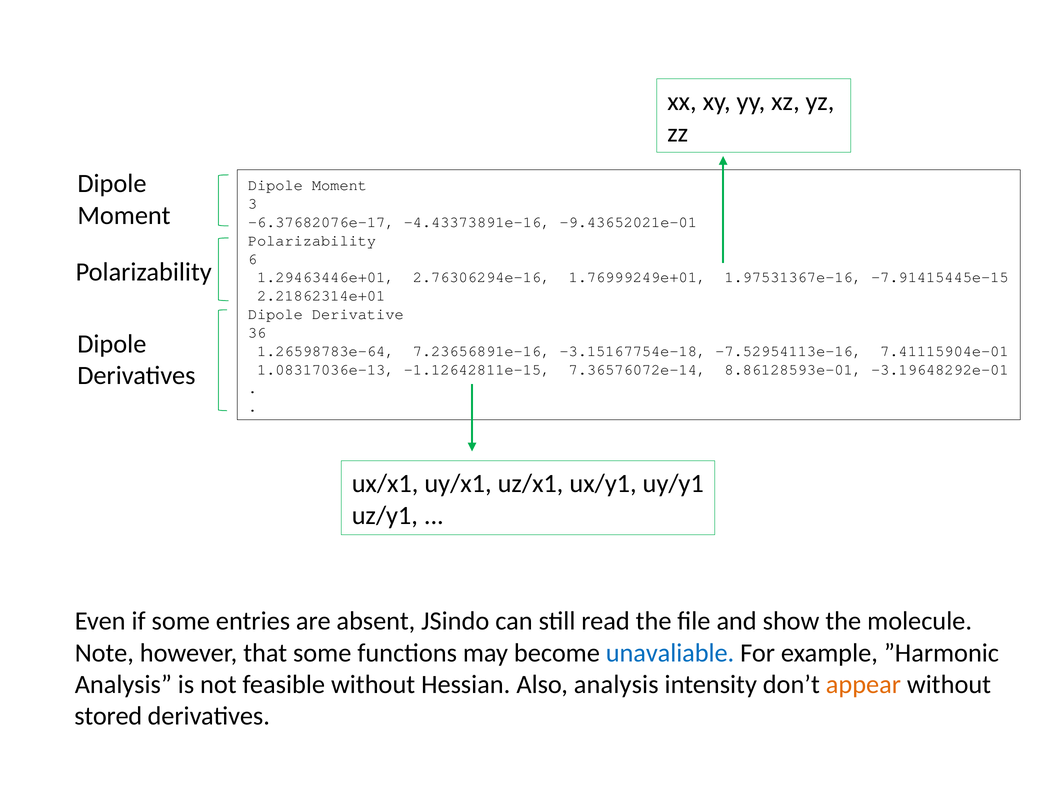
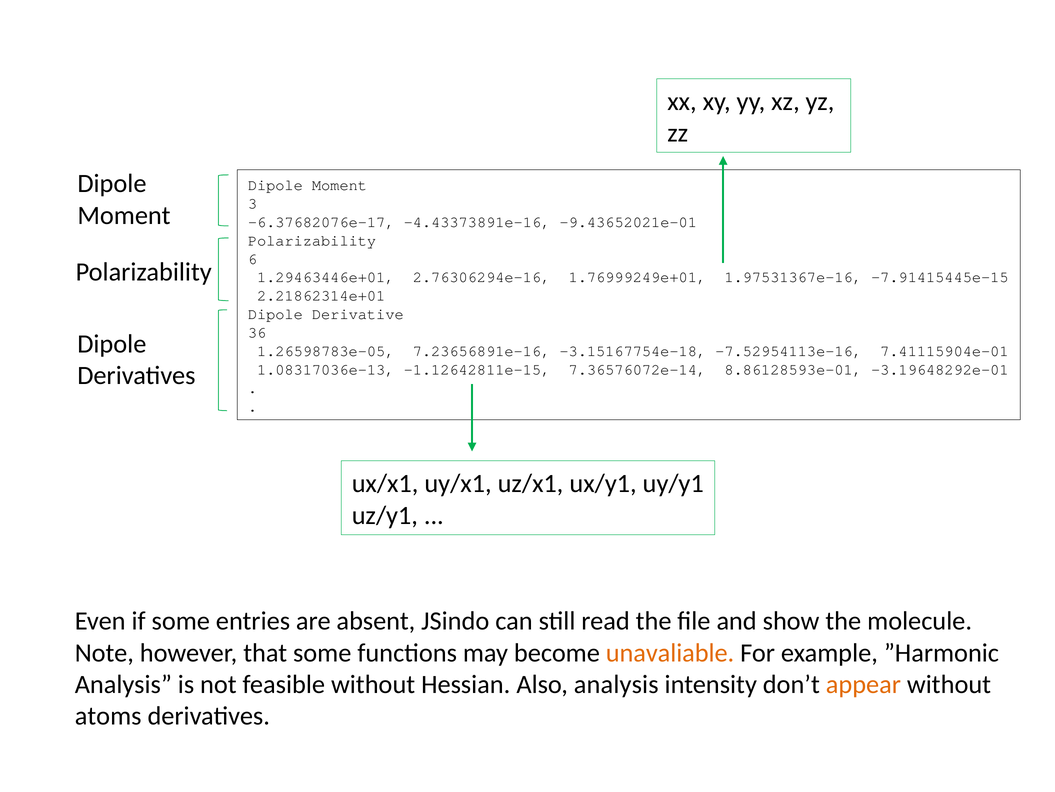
1.26598783e-64: 1.26598783e-64 -> 1.26598783e-05
unavaliable colour: blue -> orange
stored: stored -> atoms
